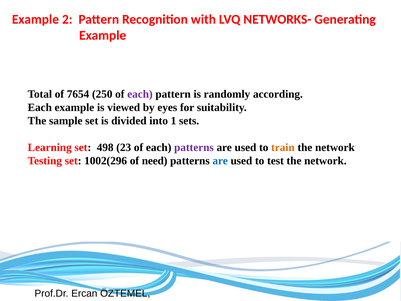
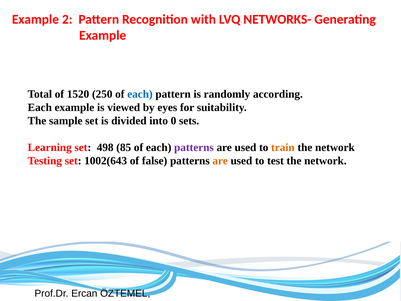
7654: 7654 -> 1520
each at (140, 94) colour: purple -> blue
1: 1 -> 0
23: 23 -> 85
1002(296: 1002(296 -> 1002(643
need: need -> false
are at (220, 161) colour: blue -> orange
